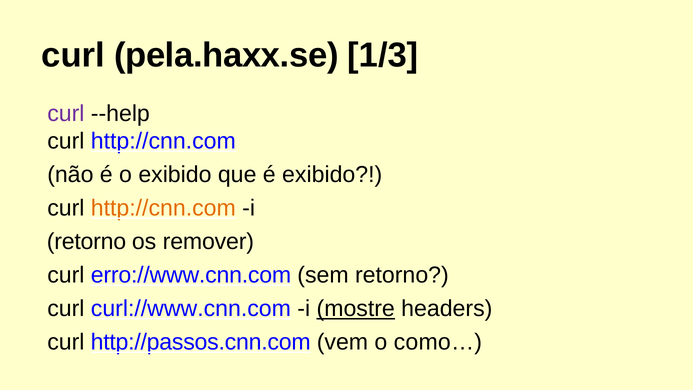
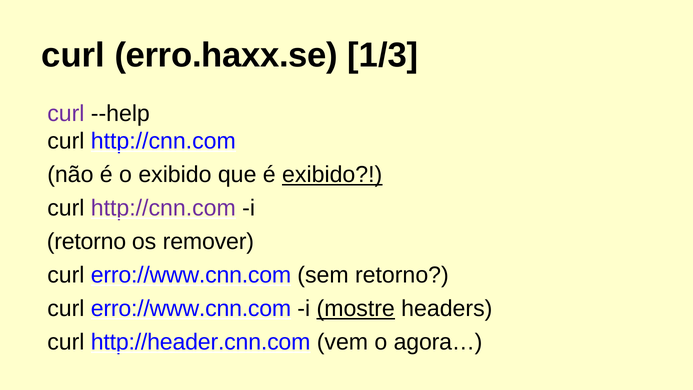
pela.haxx.se: pela.haxx.se -> erro.haxx.se
exibido at (332, 175) underline: none -> present
http://cnn.com at (163, 208) colour: orange -> purple
curl://www.cnn.com at (191, 309): curl://www.cnn.com -> erro://www.cnn.com
http://passos.cnn.com: http://passos.cnn.com -> http://header.cnn.com
como…: como… -> agora…
